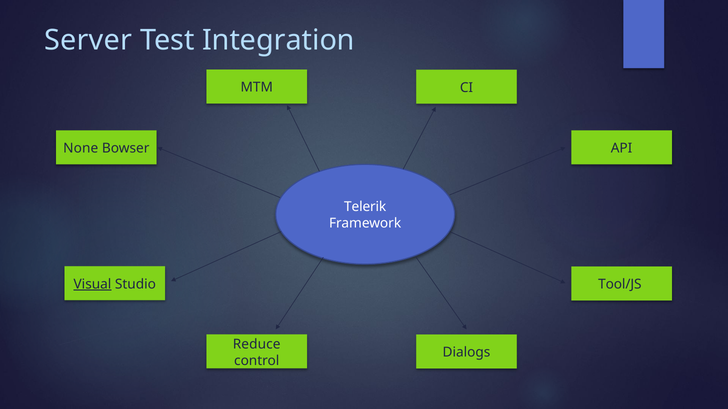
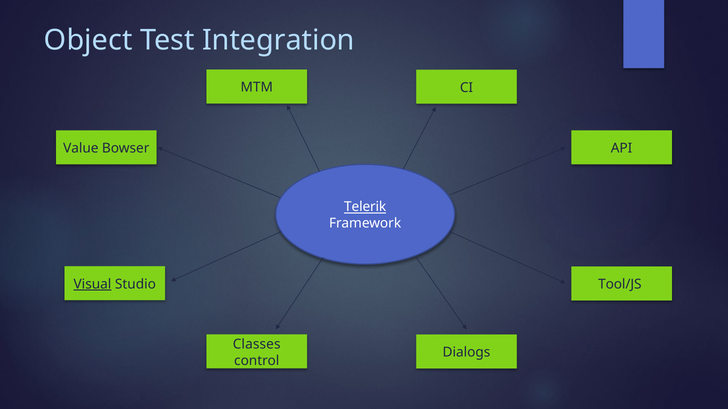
Server: Server -> Object
None: None -> Value
Telerik underline: none -> present
Reduce: Reduce -> Classes
